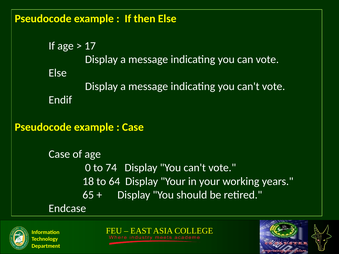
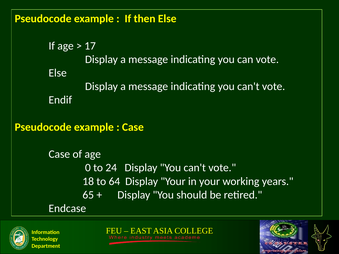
74: 74 -> 24
